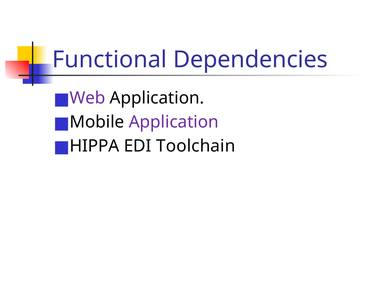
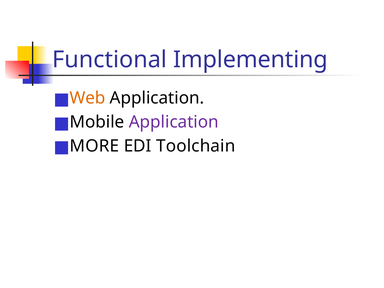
Dependencies: Dependencies -> Implementing
Web colour: purple -> orange
HIPPA: HIPPA -> MORE
